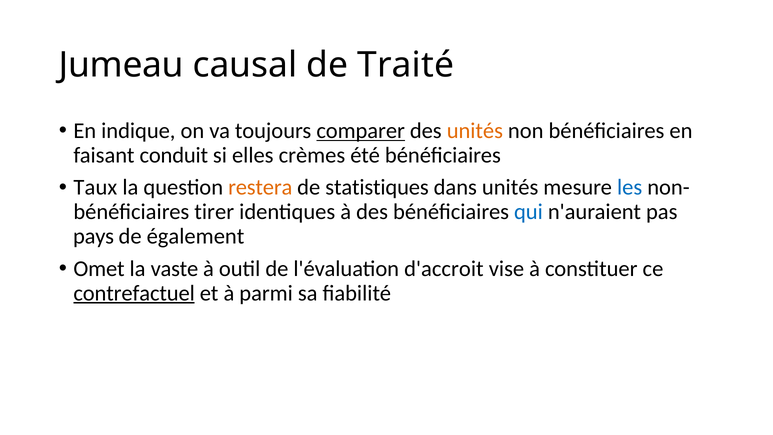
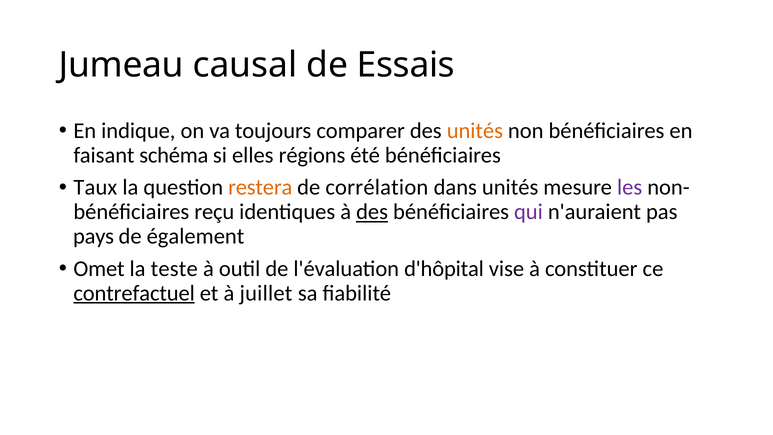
Traité: Traité -> Essais
comparer underline: present -> none
conduit: conduit -> schéma
crèmes: crèmes -> régions
statistiques: statistiques -> corrélation
les colour: blue -> purple
tirer: tirer -> reçu
des at (372, 212) underline: none -> present
qui colour: blue -> purple
vaste: vaste -> teste
d'accroit: d'accroit -> d'hôpital
parmi: parmi -> juillet
